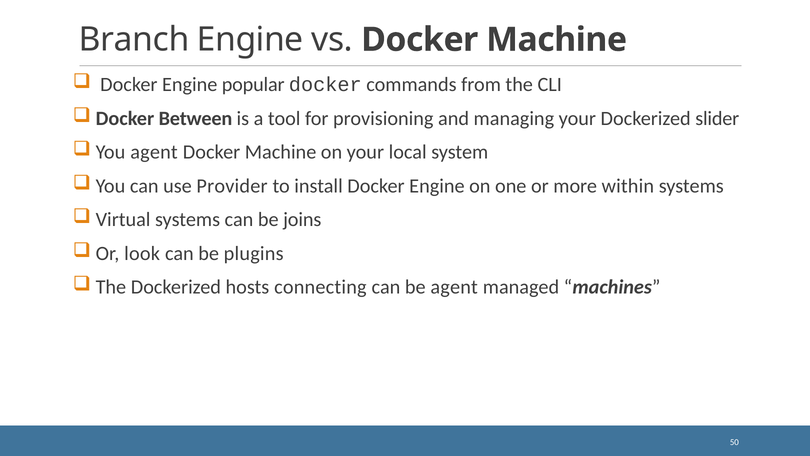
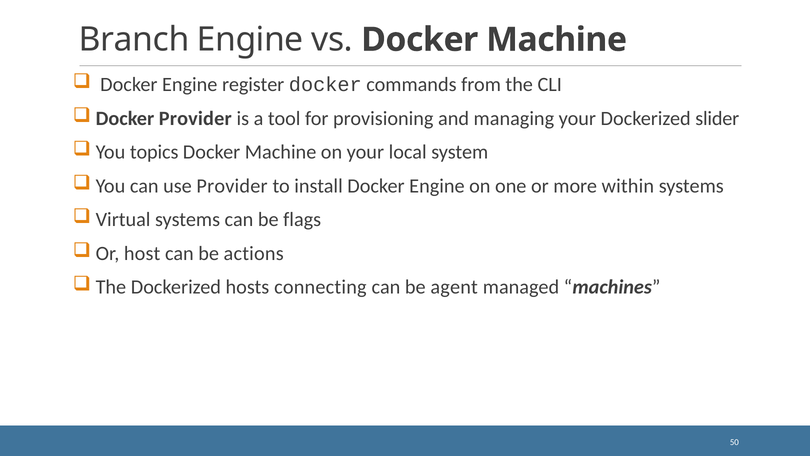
popular: popular -> register
Docker Between: Between -> Provider
You agent: agent -> topics
joins: joins -> flags
look: look -> host
plugins: plugins -> actions
